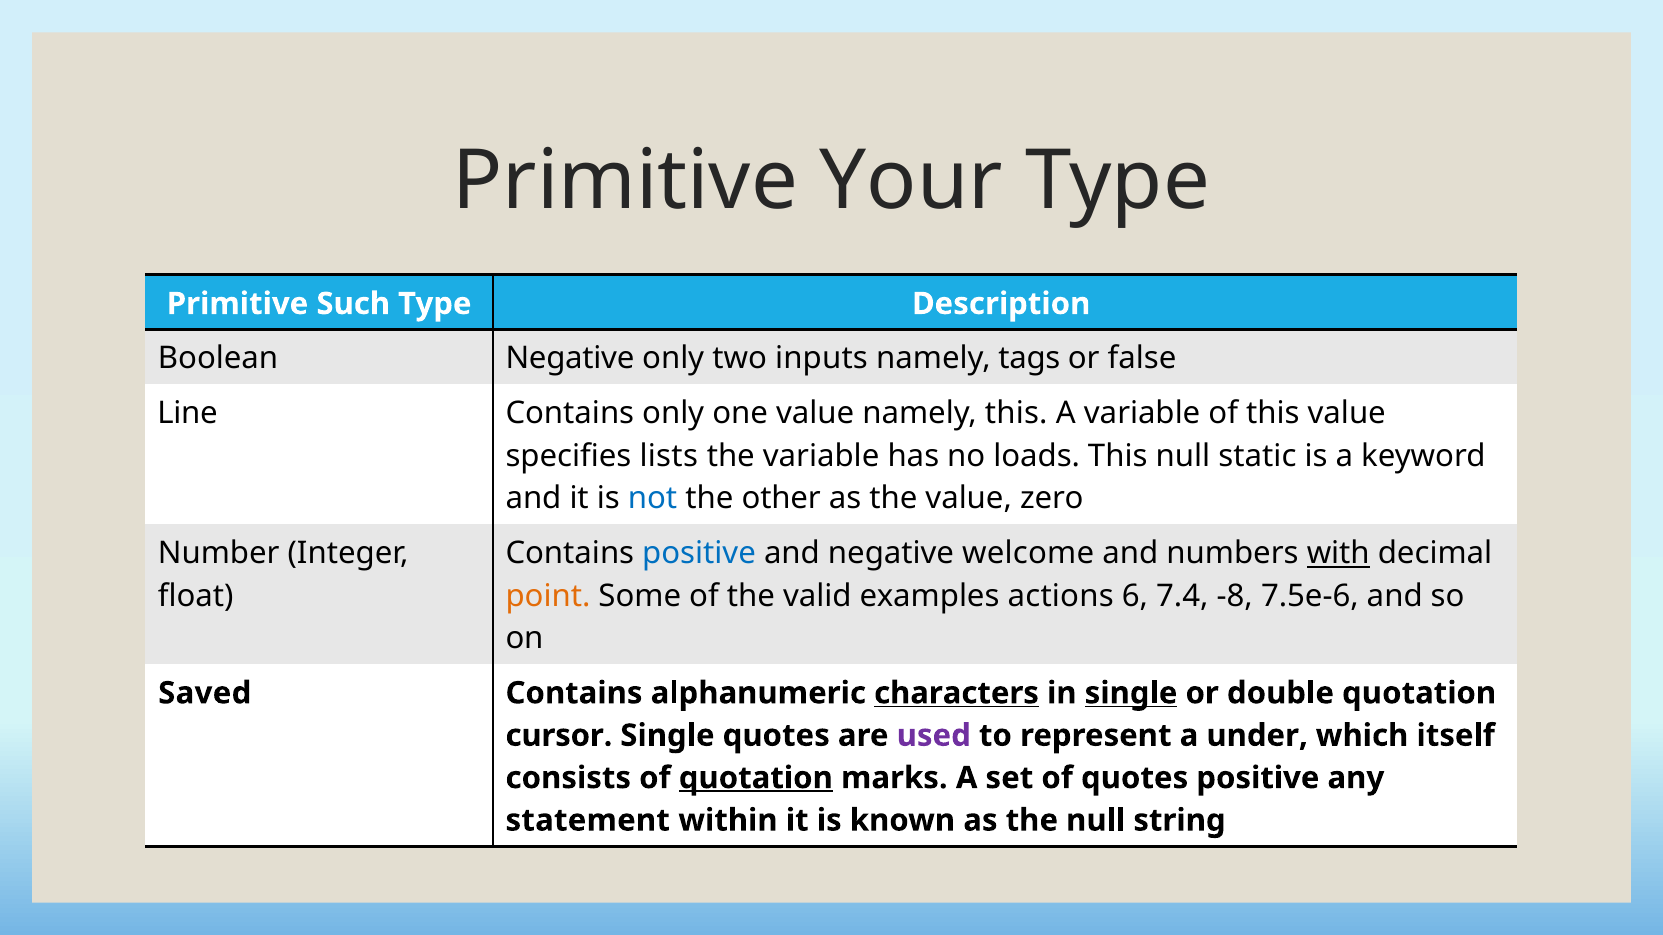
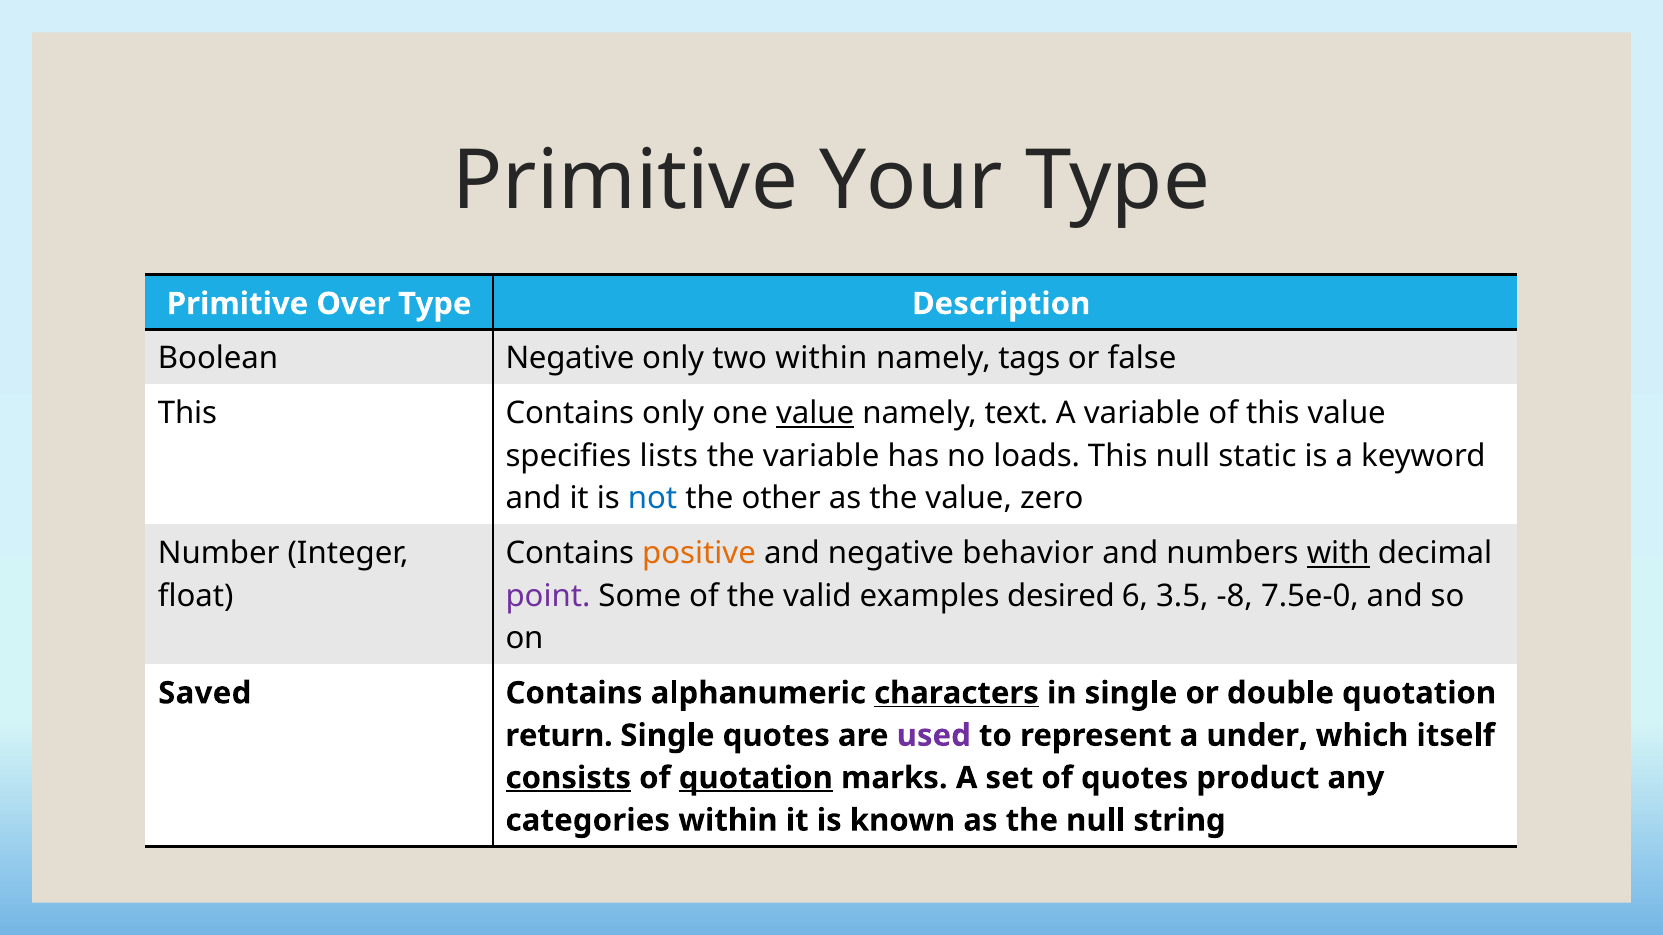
Such: Such -> Over
two inputs: inputs -> within
Line at (188, 414): Line -> This
value at (815, 414) underline: none -> present
namely this: this -> text
positive at (699, 554) colour: blue -> orange
welcome: welcome -> behavior
point colour: orange -> purple
actions: actions -> desired
7.4: 7.4 -> 3.5
7.5e-6: 7.5e-6 -> 7.5e-0
single at (1131, 693) underline: present -> none
cursor: cursor -> return
consists underline: none -> present
quotes positive: positive -> product
statement: statement -> categories
